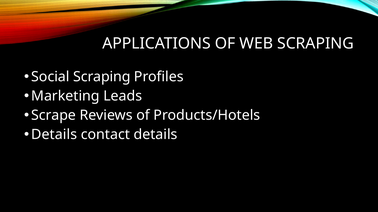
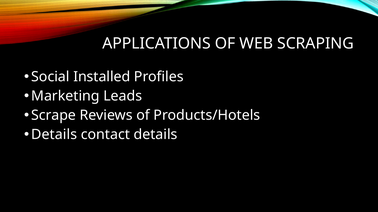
Social Scraping: Scraping -> Installed
